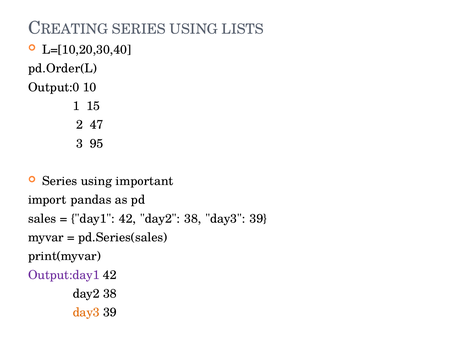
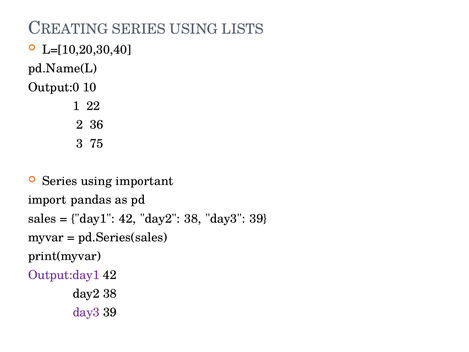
pd.Order(L: pd.Order(L -> pd.Name(L
15: 15 -> 22
47: 47 -> 36
95: 95 -> 75
day3 at (86, 312) colour: orange -> purple
